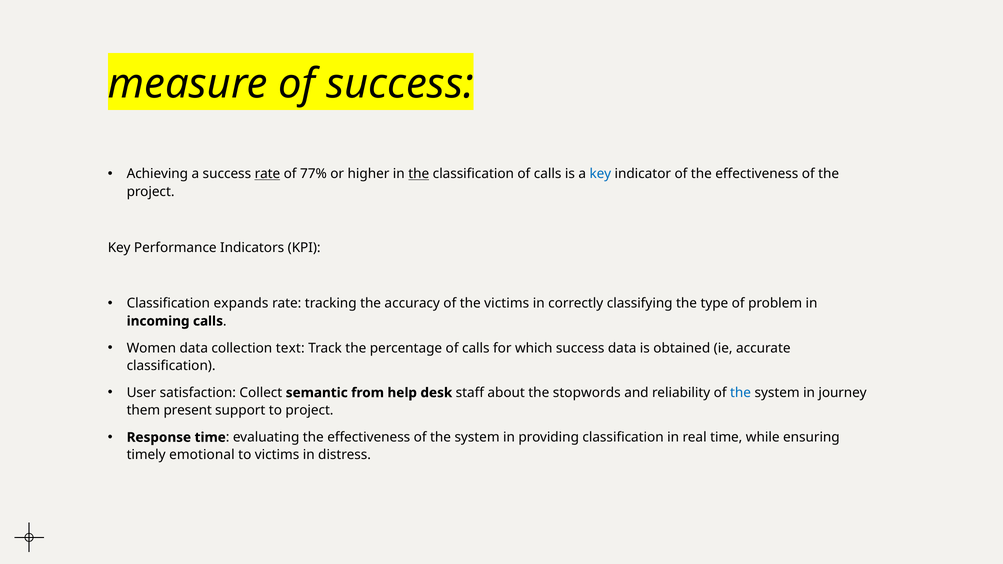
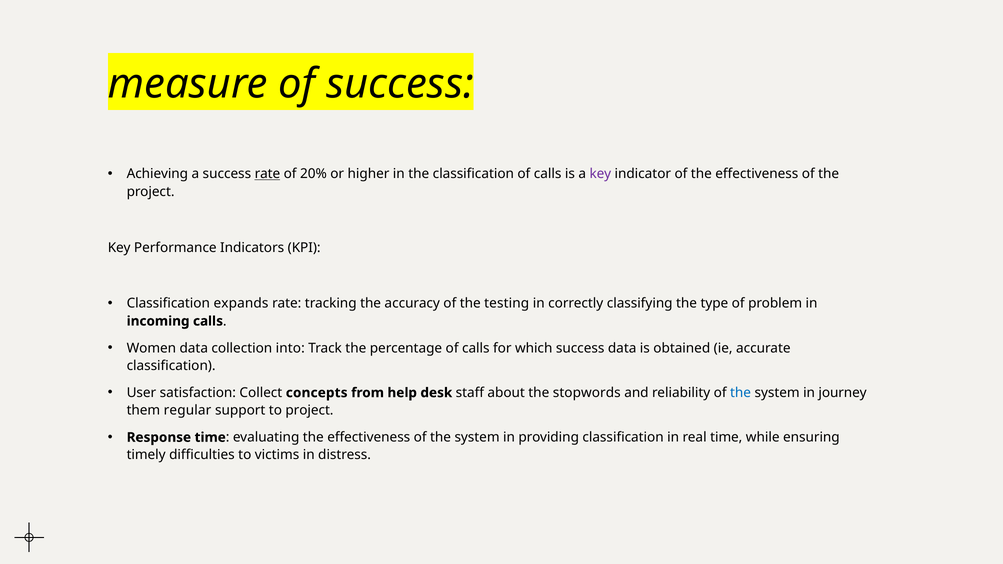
77%: 77% -> 20%
the at (419, 174) underline: present -> none
key at (600, 174) colour: blue -> purple
the victims: victims -> testing
text: text -> into
semantic: semantic -> concepts
present: present -> regular
emotional: emotional -> difficulties
